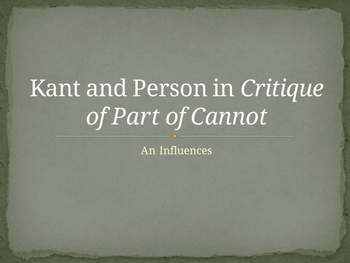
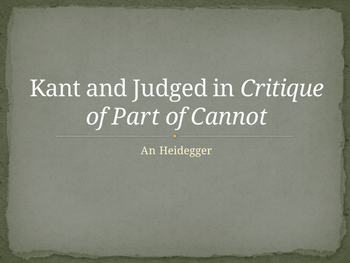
Person: Person -> Judged
Influences: Influences -> Heidegger
